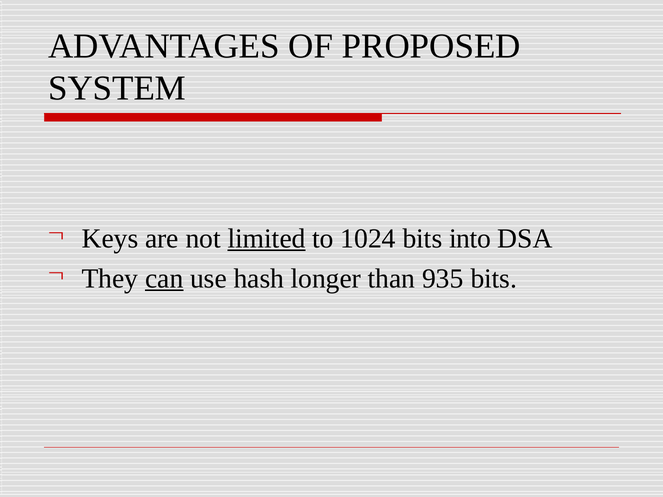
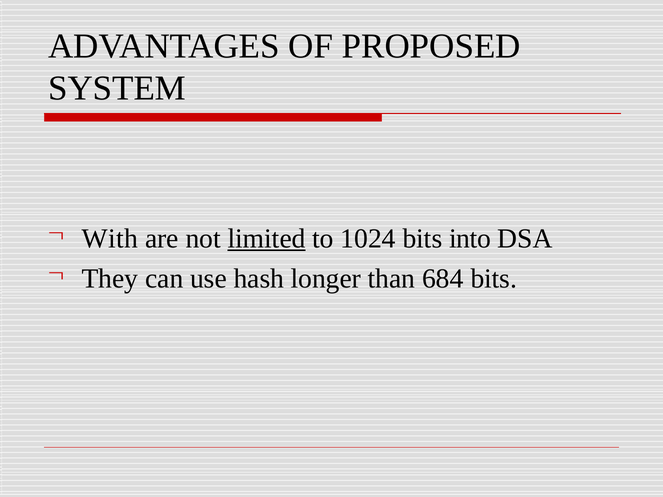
Keys: Keys -> With
can underline: present -> none
935: 935 -> 684
